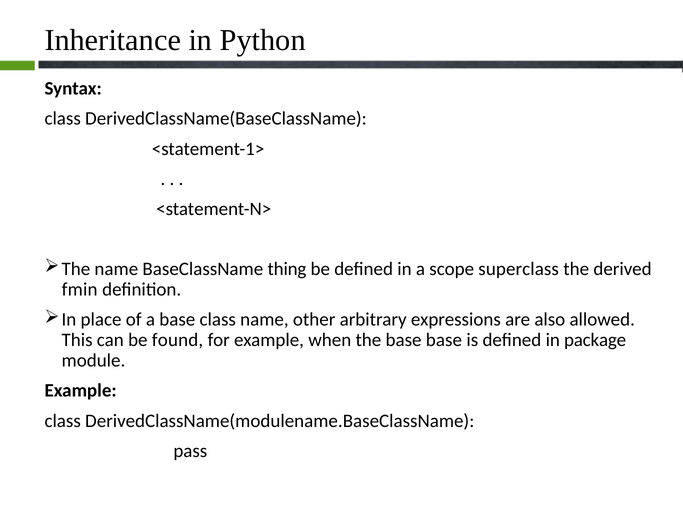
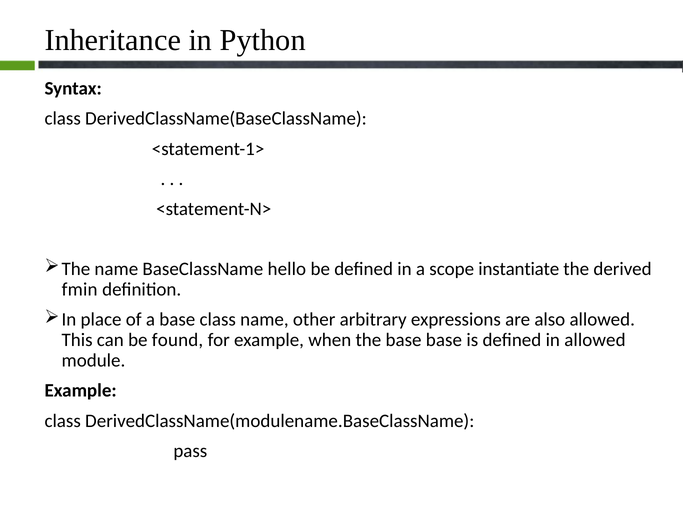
thing: thing -> hello
superclass: superclass -> instantiate
in package: package -> allowed
